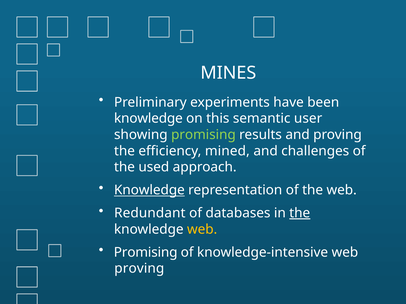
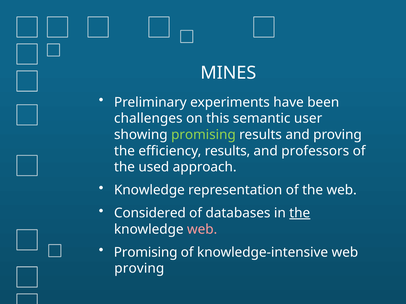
knowledge at (148, 119): knowledge -> challenges
efficiency mined: mined -> results
challenges: challenges -> professors
Knowledge at (149, 190) underline: present -> none
Redundant: Redundant -> Considered
web at (202, 230) colour: yellow -> pink
